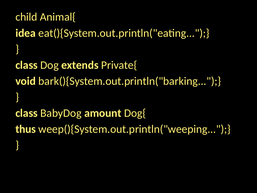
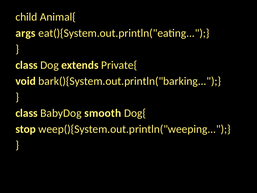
idea: idea -> args
amount: amount -> smooth
thus: thus -> stop
